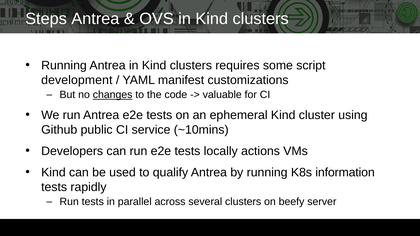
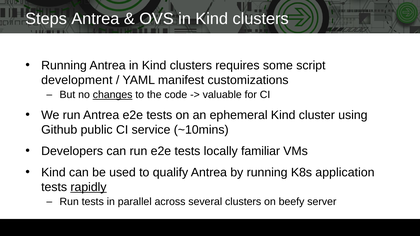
actions: actions -> familiar
information: information -> application
rapidly underline: none -> present
